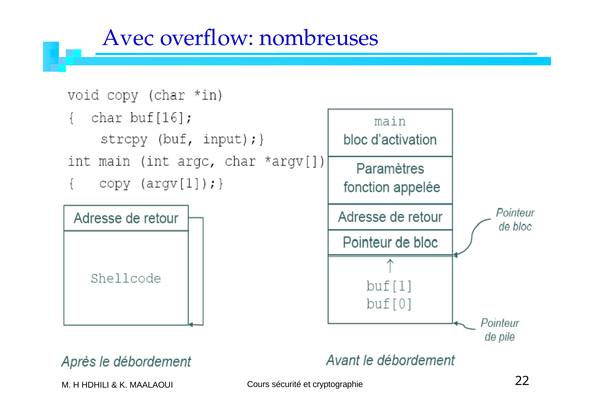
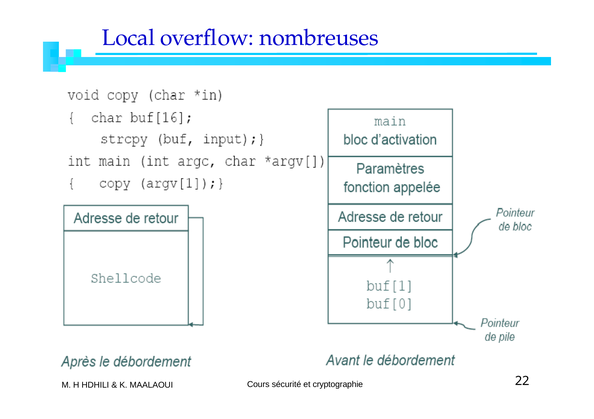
Avec: Avec -> Local
